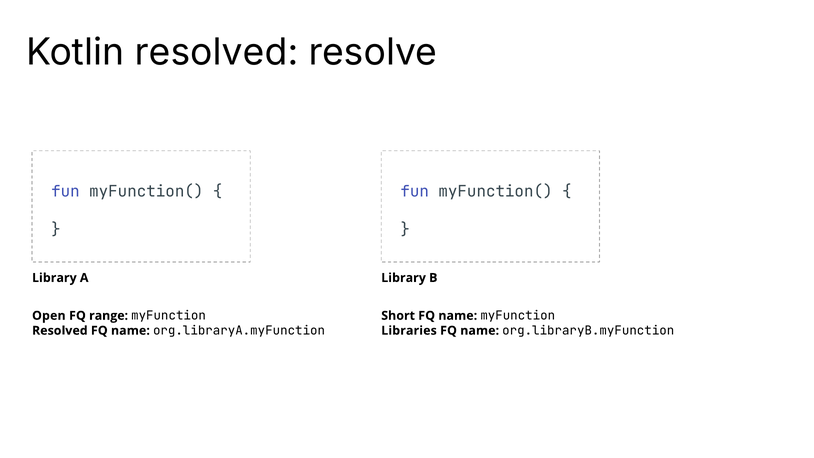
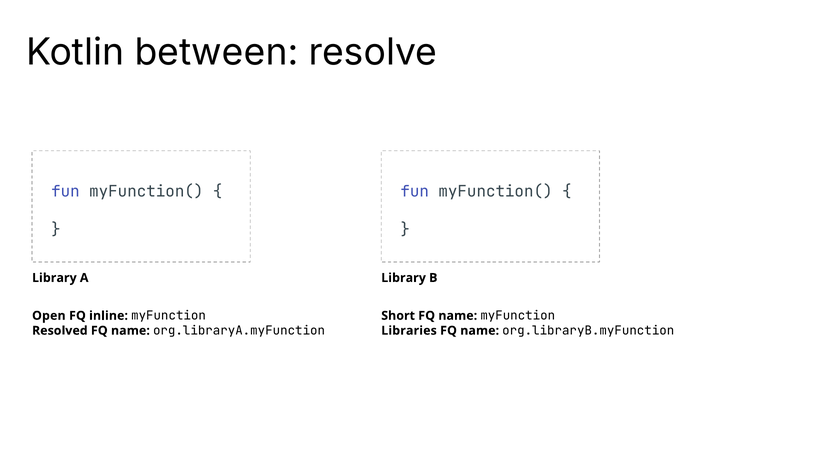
Kotlin resolved: resolved -> between
range: range -> inline
